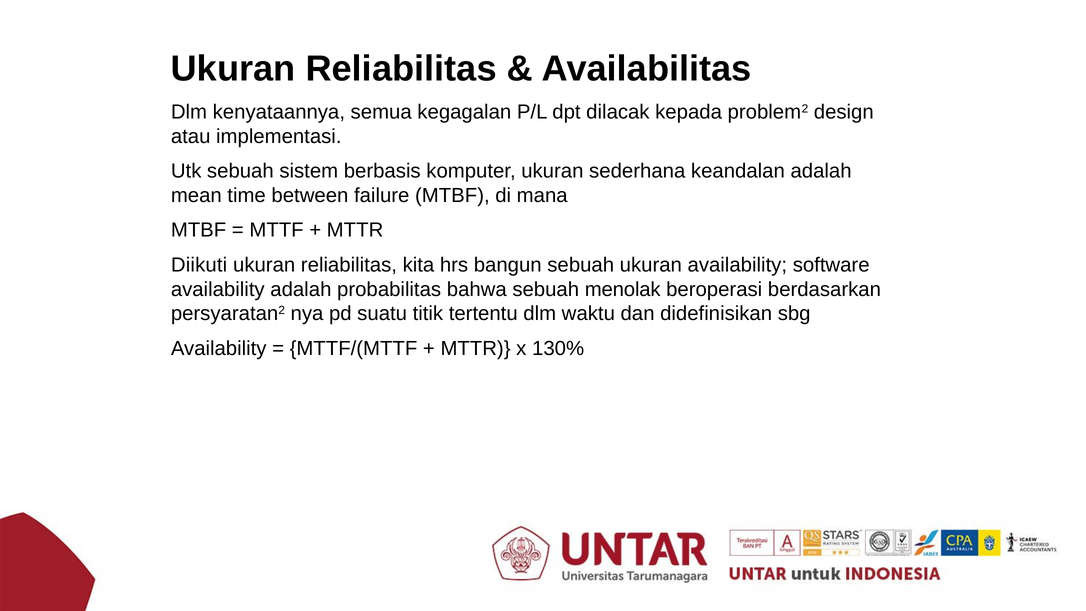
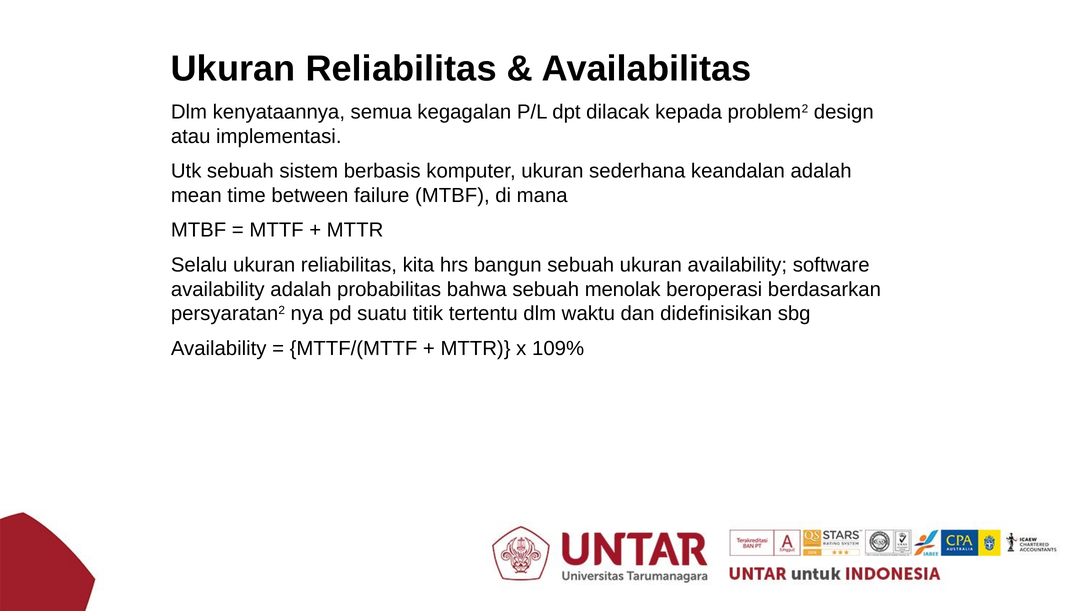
Diikuti: Diikuti -> Selalu
130%: 130% -> 109%
